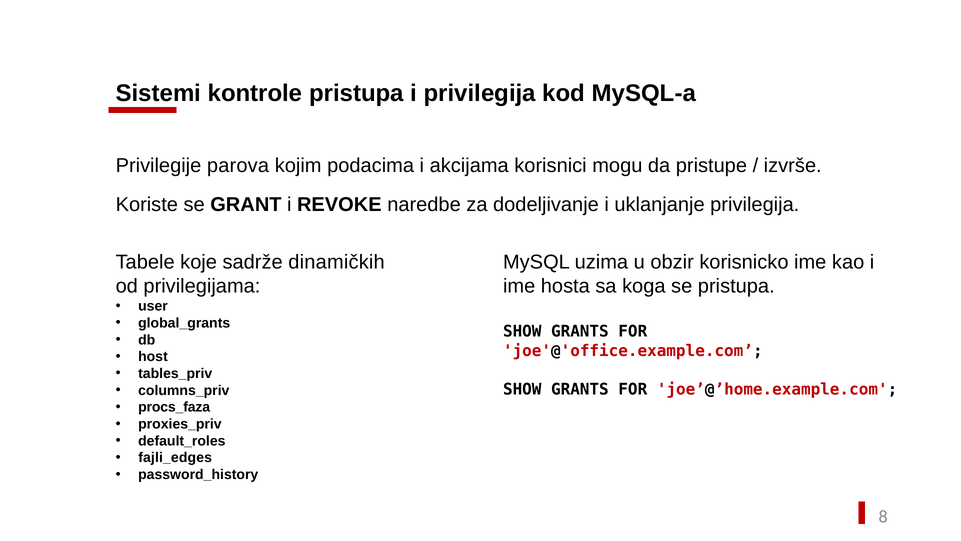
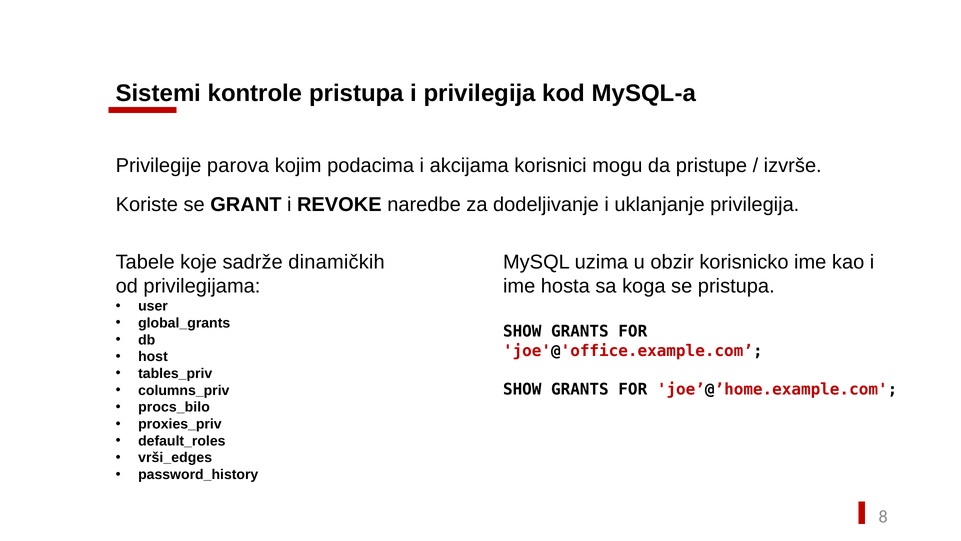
procs_faza: procs_faza -> procs_bilo
fajli_edges: fajli_edges -> vrši_edges
